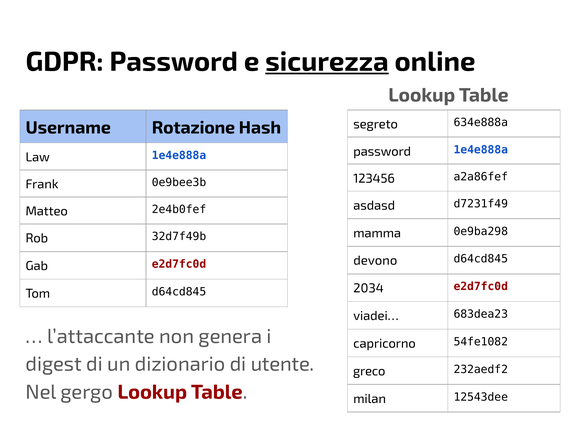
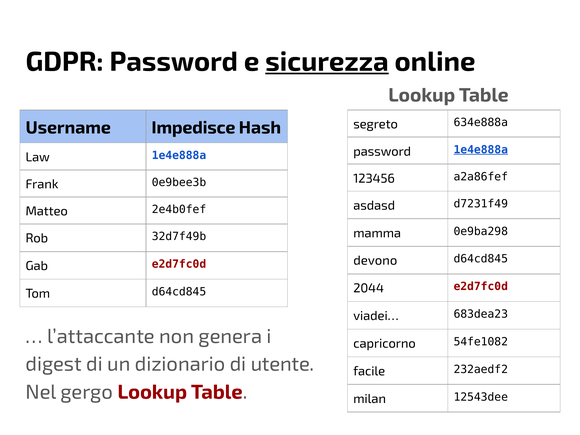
Rotazione: Rotazione -> Impedisce
1e4e888a at (481, 150) underline: none -> present
2034: 2034 -> 2044
greco: greco -> facile
